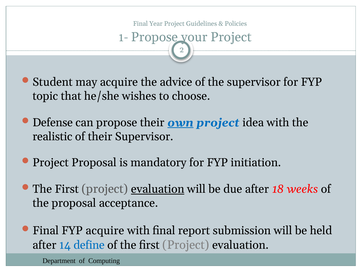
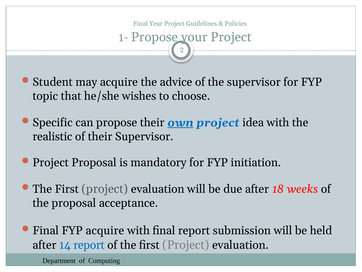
Defense: Defense -> Specific
evaluation at (158, 189) underline: present -> none
14 define: define -> report
